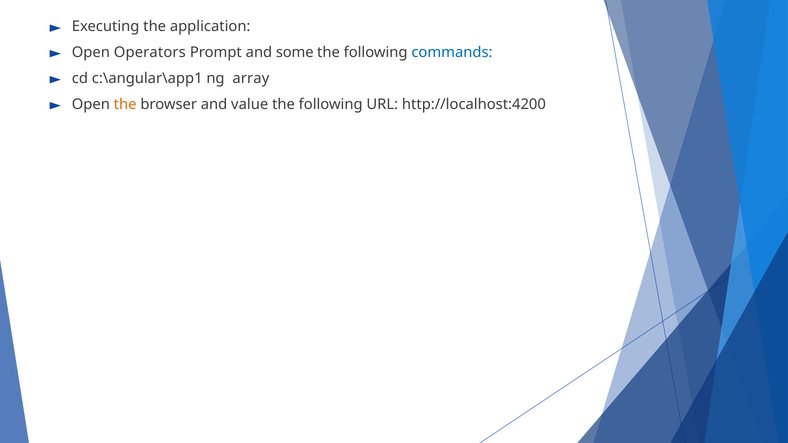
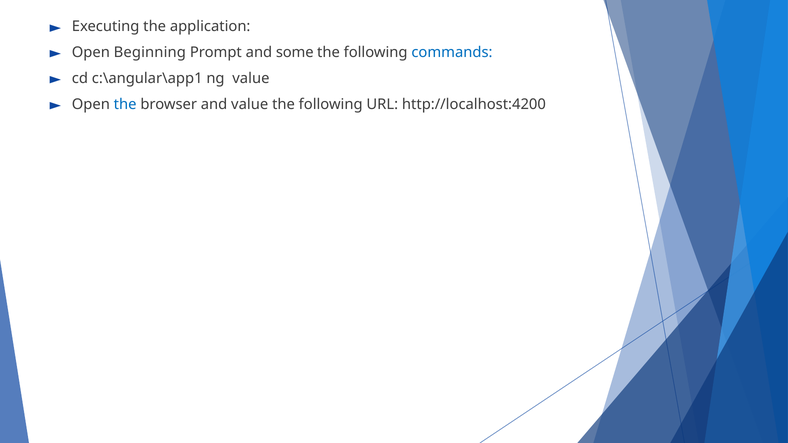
Operators: Operators -> Beginning
ng array: array -> value
the at (125, 104) colour: orange -> blue
